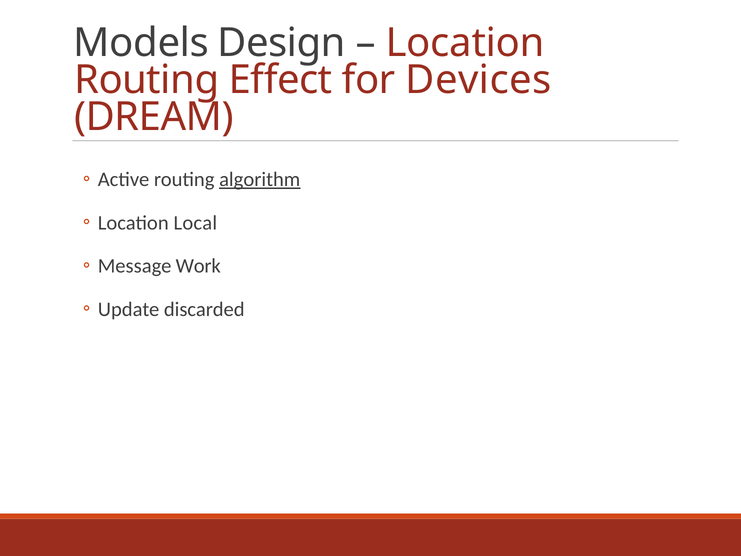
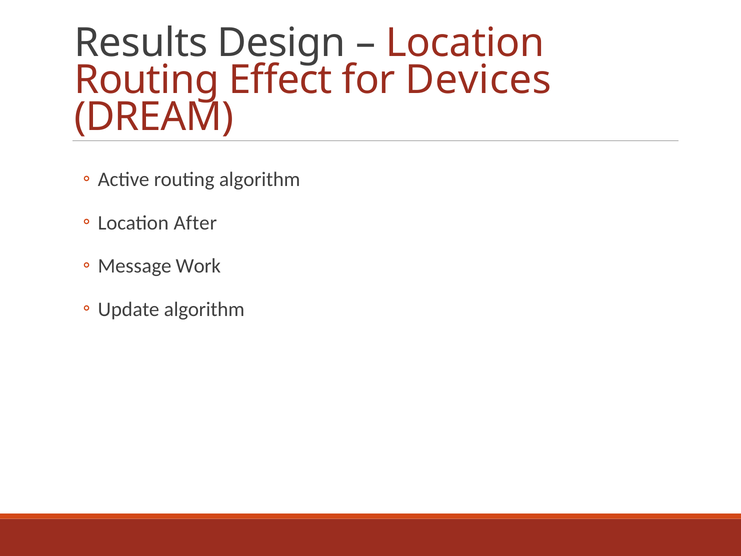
Models: Models -> Results
algorithm at (260, 179) underline: present -> none
Local: Local -> After
Update discarded: discarded -> algorithm
